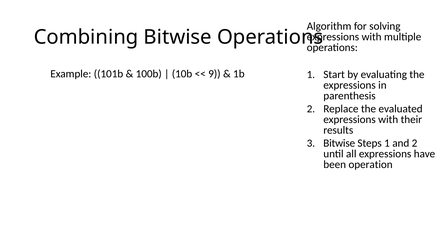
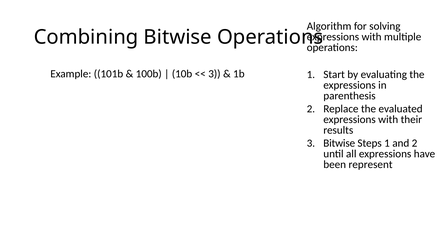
9 at (214, 74): 9 -> 3
operation: operation -> represent
